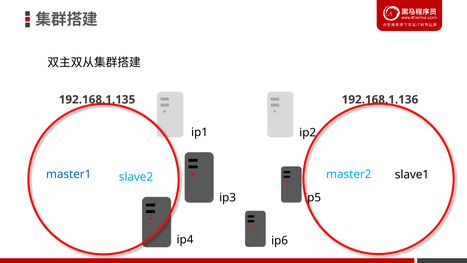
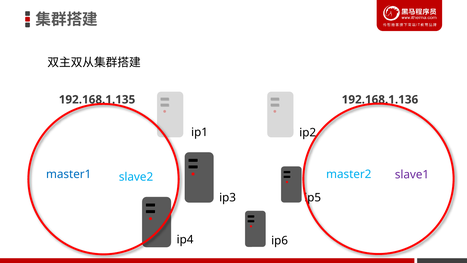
slave1 colour: black -> purple
